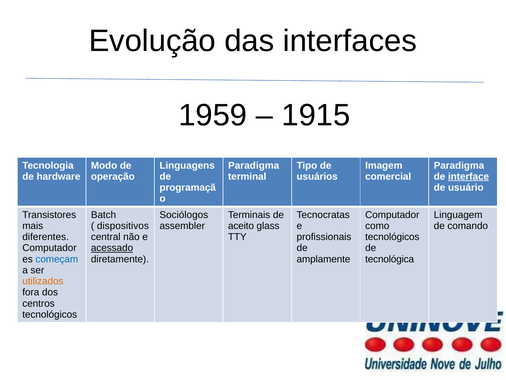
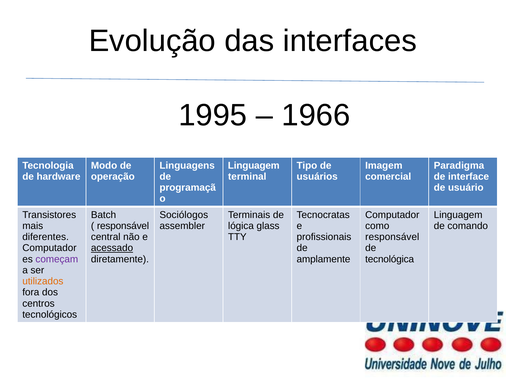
1959: 1959 -> 1995
1915: 1915 -> 1966
Paradigma at (254, 165): Paradigma -> Linguagem
interface underline: present -> none
dispositivos at (123, 226): dispositivos -> responsável
aceito: aceito -> lógica
tecnológicos at (392, 237): tecnológicos -> responsável
começam colour: blue -> purple
